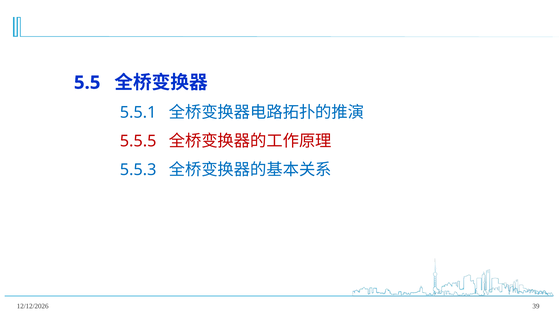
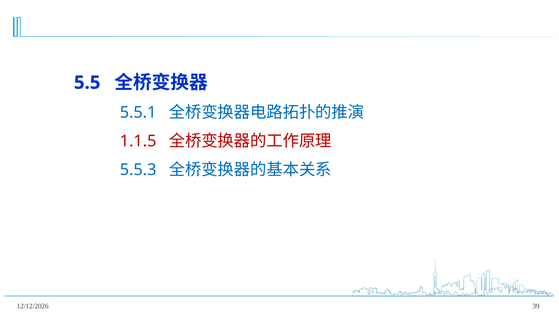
5.5.5: 5.5.5 -> 1.1.5
